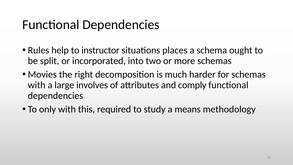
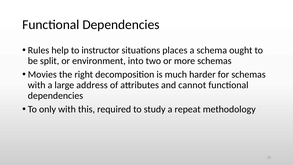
incorporated: incorporated -> environment
involves: involves -> address
comply: comply -> cannot
means: means -> repeat
